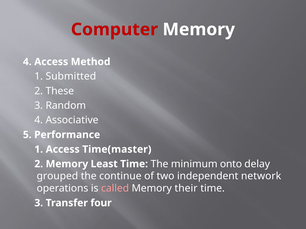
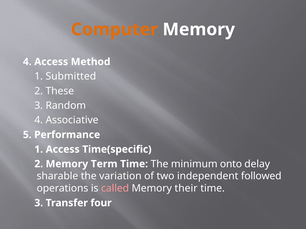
Computer colour: red -> orange
Time(master: Time(master -> Time(specific
Least: Least -> Term
grouped: grouped -> sharable
continue: continue -> variation
network: network -> followed
